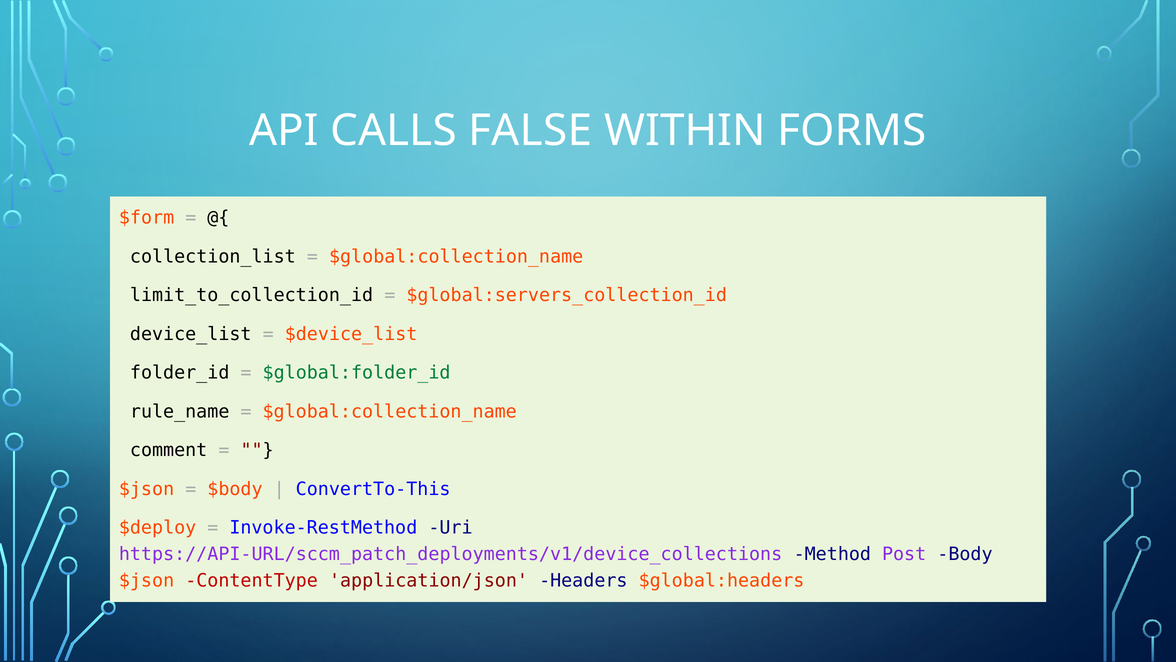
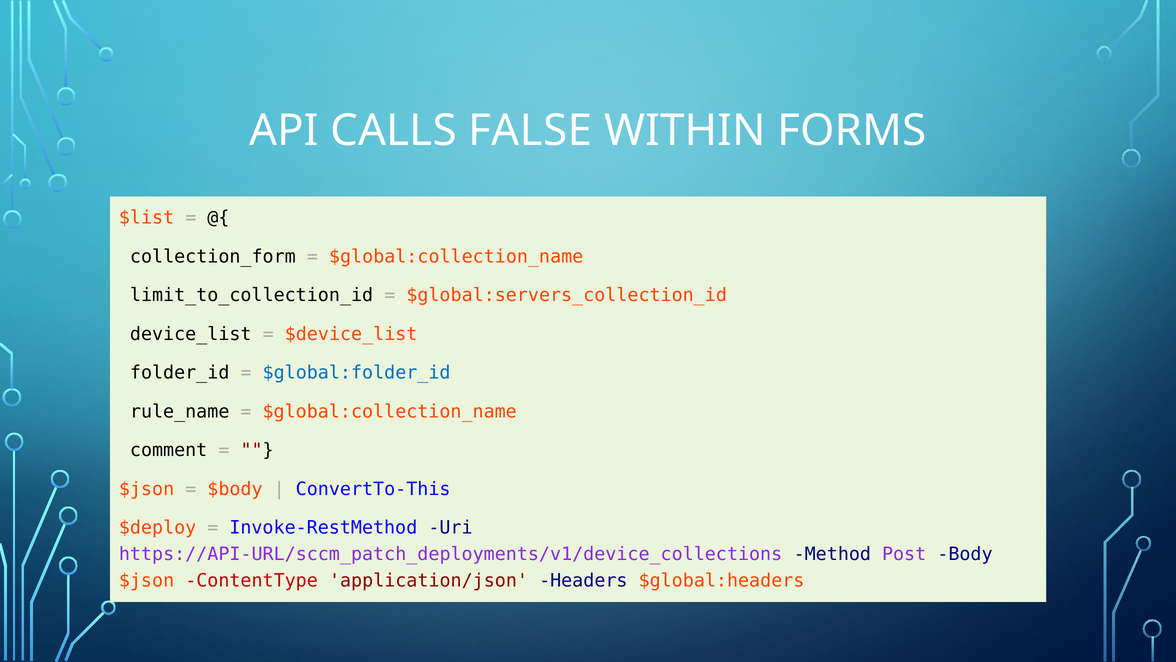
$form: $form -> $list
collection_list: collection_list -> collection_form
$global:folder_id colour: green -> blue
